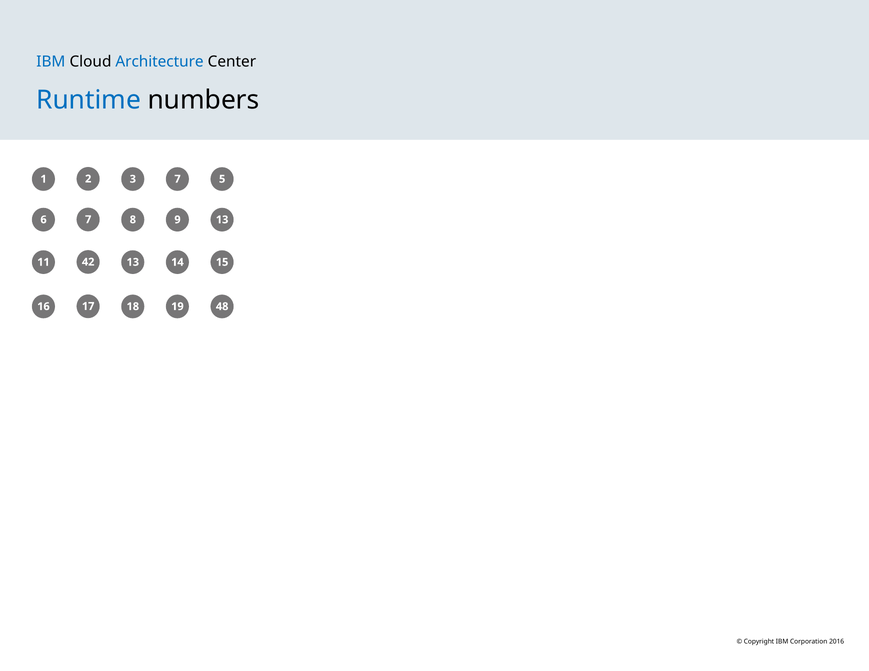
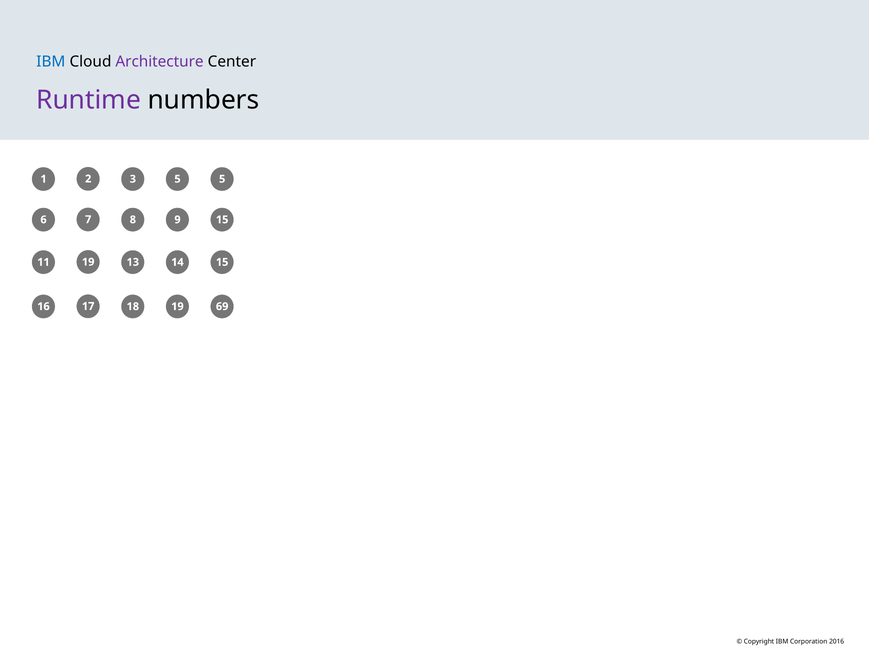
Architecture colour: blue -> purple
Runtime colour: blue -> purple
3 7: 7 -> 5
9 13: 13 -> 15
11 42: 42 -> 19
48: 48 -> 69
